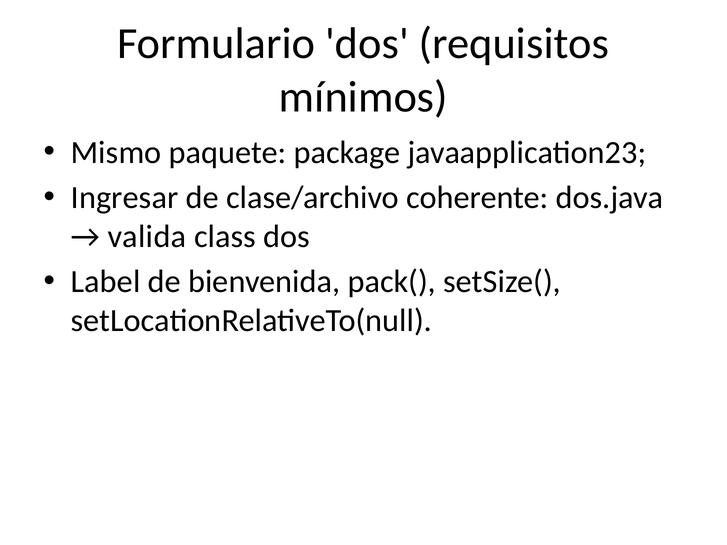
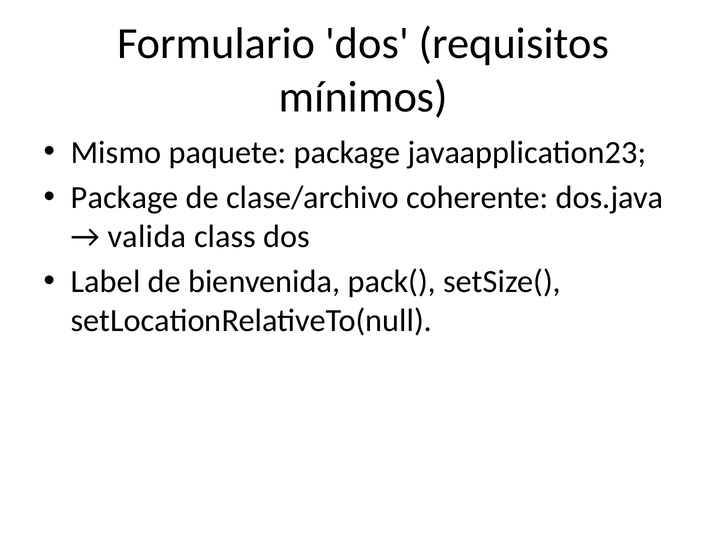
Ingresar at (125, 198): Ingresar -> Package
